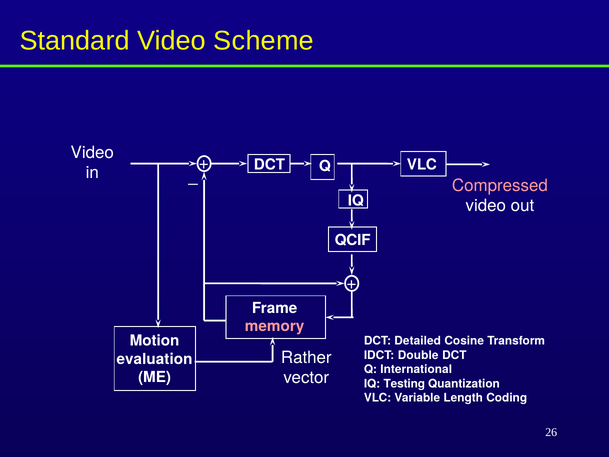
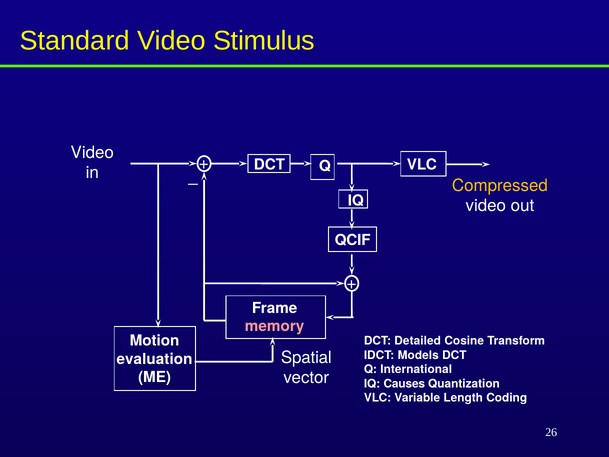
Scheme: Scheme -> Stimulus
Compressed colour: pink -> yellow
Rather: Rather -> Spatial
Double: Double -> Models
Testing: Testing -> Causes
